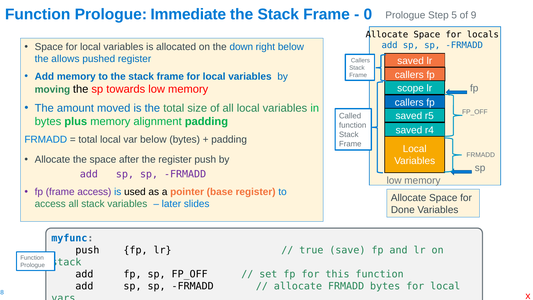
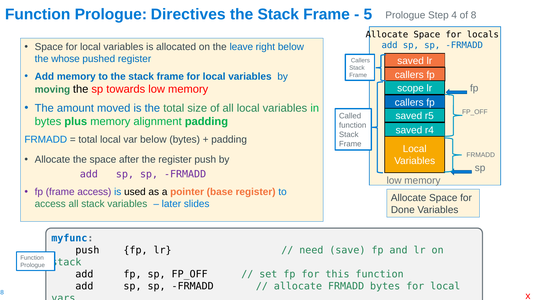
Immediate: Immediate -> Directives
0: 0 -> 5
5: 5 -> 4
9: 9 -> 8
down: down -> leave
allows: allows -> whose
true: true -> need
